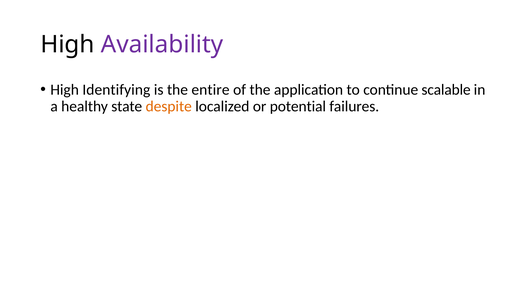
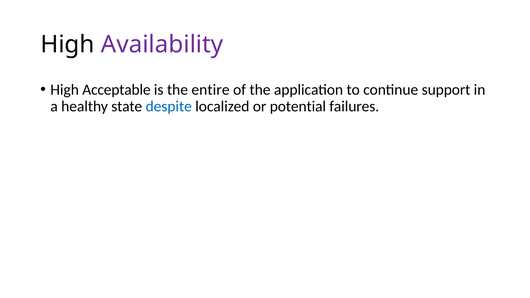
Identifying: Identifying -> Acceptable
scalable: scalable -> support
despite colour: orange -> blue
